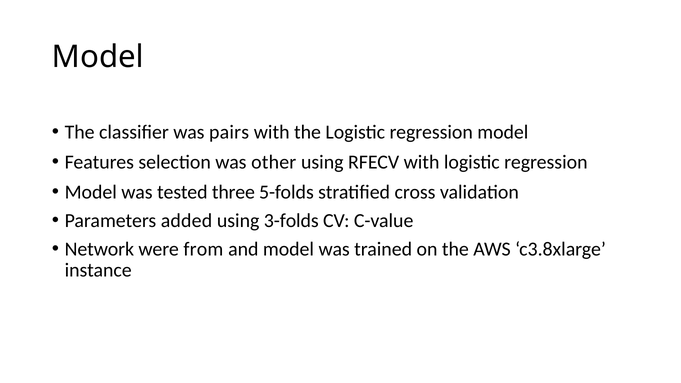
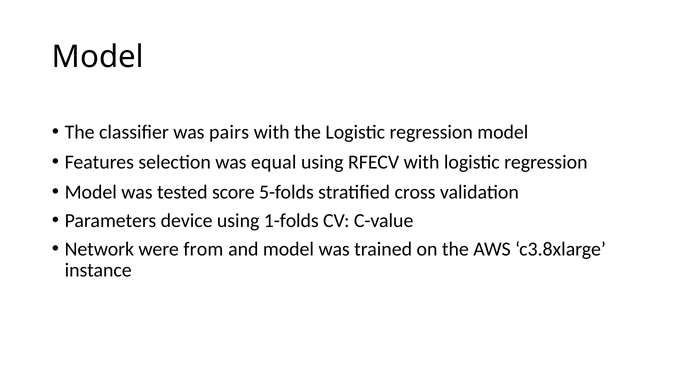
other: other -> equal
three: three -> score
added: added -> device
3-folds: 3-folds -> 1-folds
